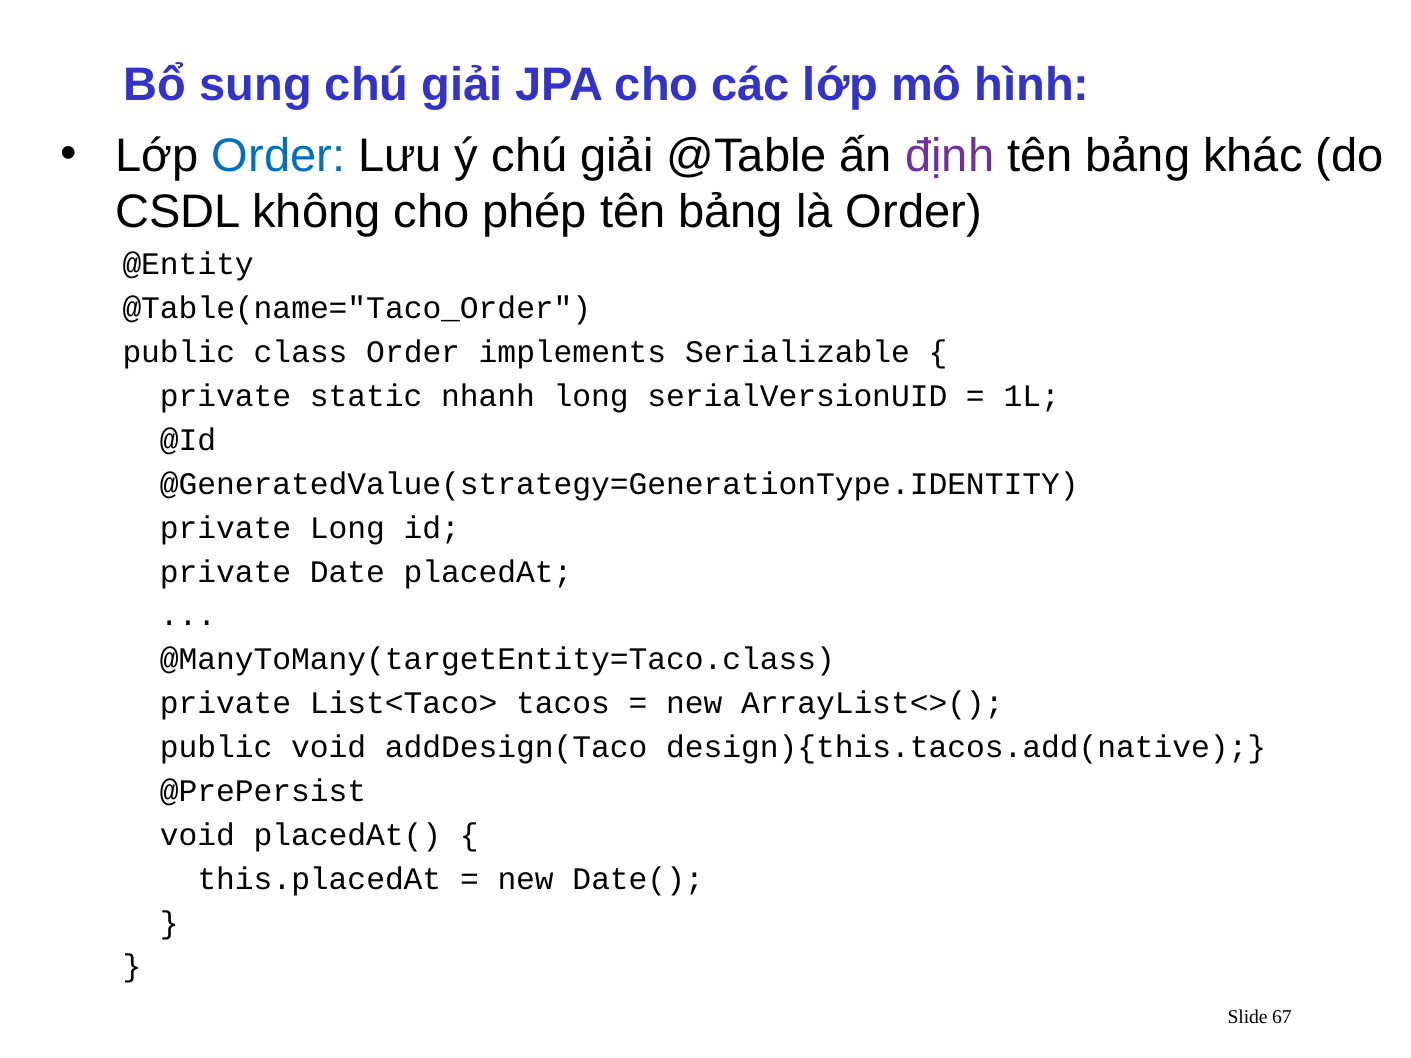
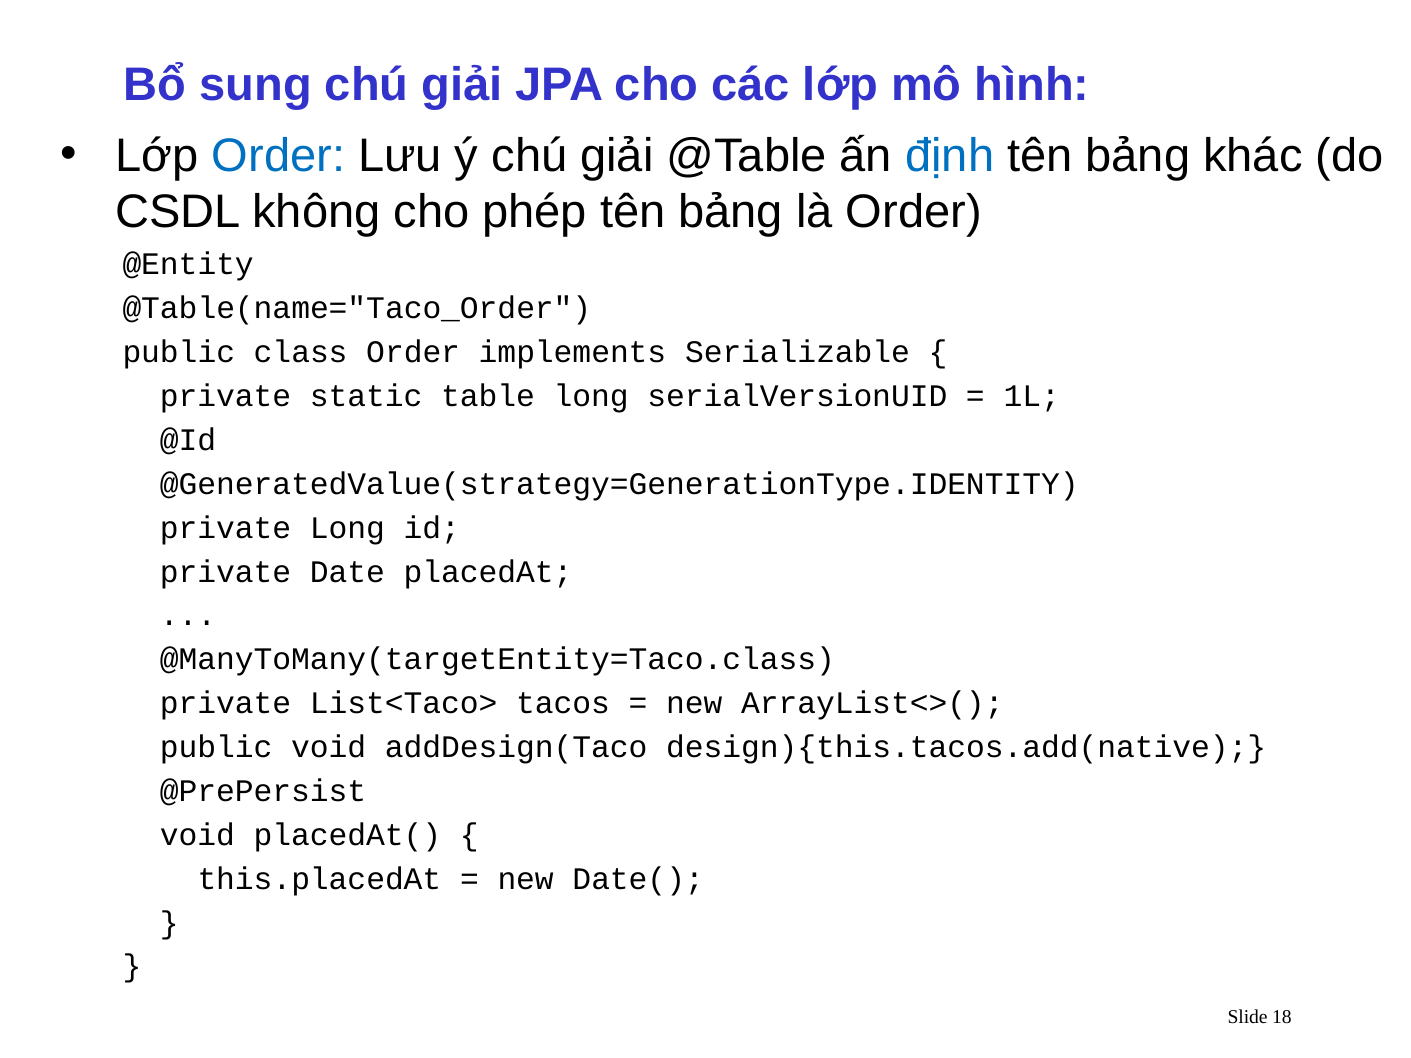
định colour: purple -> blue
nhanh: nhanh -> table
67: 67 -> 18
